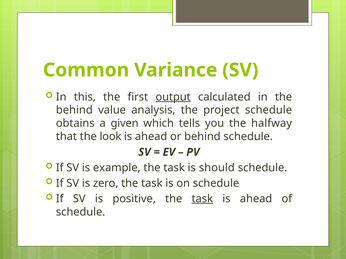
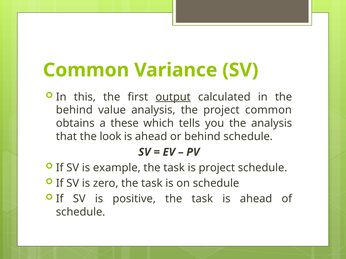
project schedule: schedule -> common
given: given -> these
the halfway: halfway -> analysis
is should: should -> project
task at (202, 199) underline: present -> none
